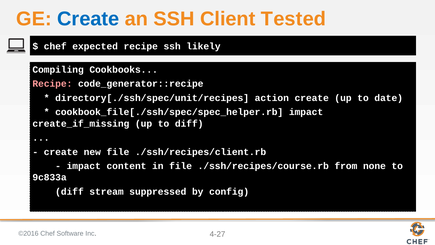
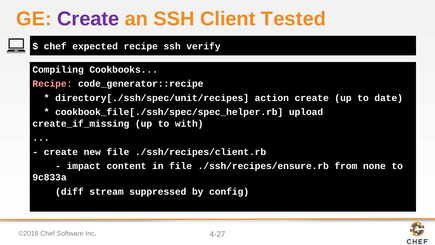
Create at (88, 19) colour: blue -> purple
likely: likely -> verify
cookbook_file[./ssh/spec/spec_helper.rb impact: impact -> upload
to diff: diff -> with
./ssh/recipes/course.rb: ./ssh/recipes/course.rb -> ./ssh/recipes/ensure.rb
